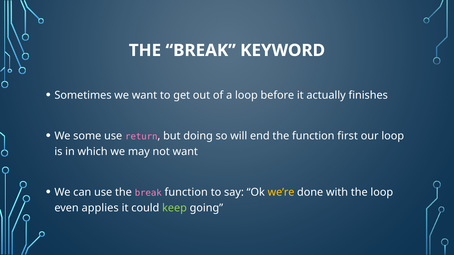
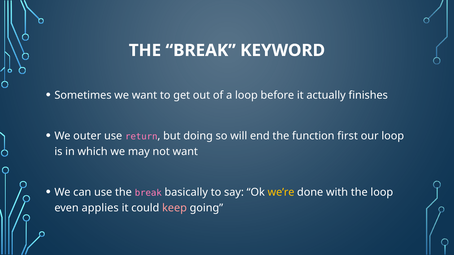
some: some -> outer
break function: function -> basically
keep colour: light green -> pink
